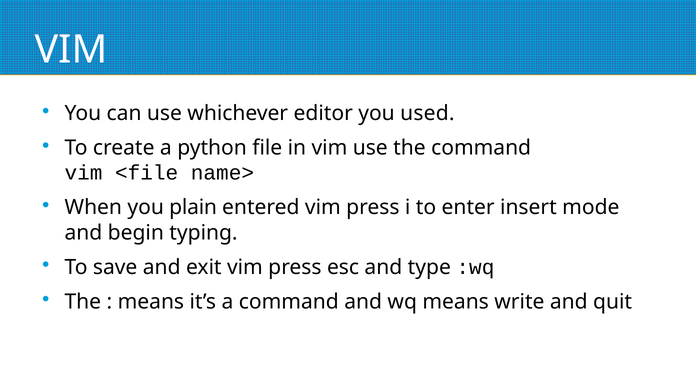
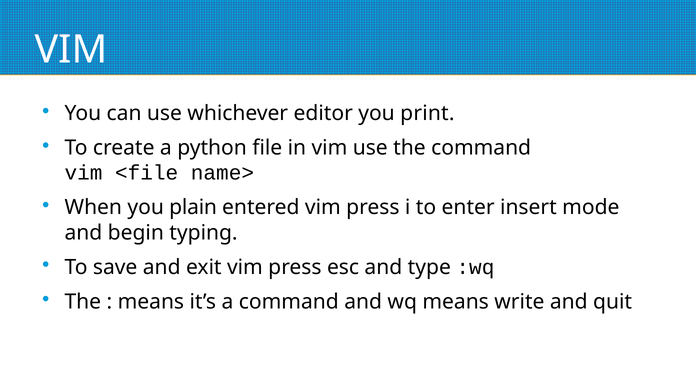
used: used -> print
